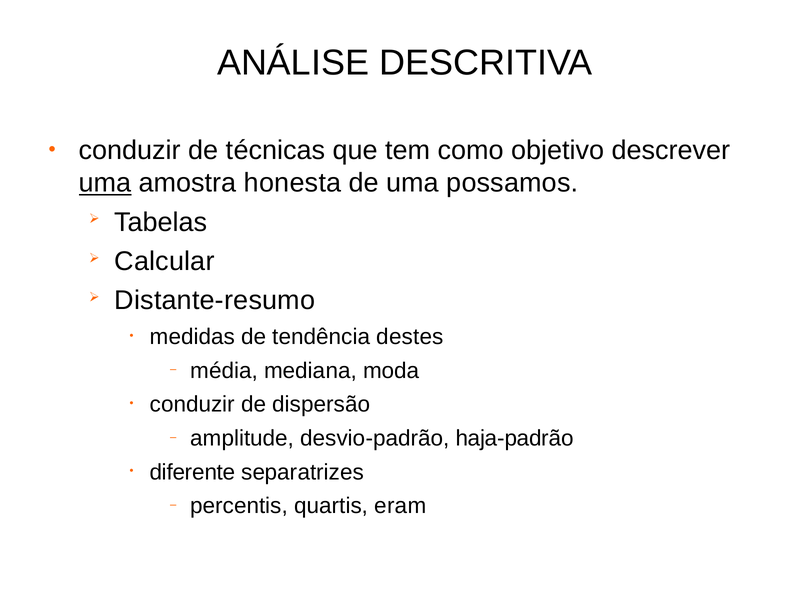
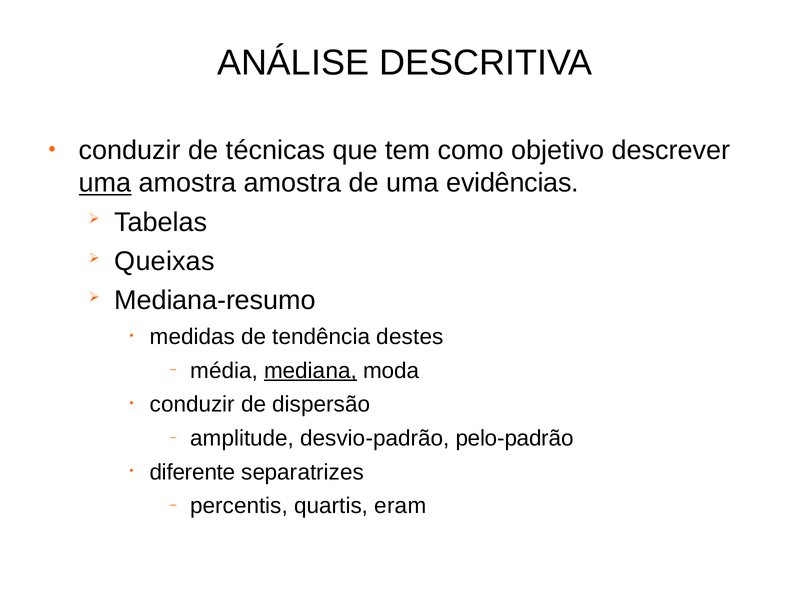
amostra honesta: honesta -> amostra
possamos: possamos -> evidências
Calcular: Calcular -> Queixas
Distante-resumo: Distante-resumo -> Mediana-resumo
mediana underline: none -> present
haja-padrão: haja-padrão -> pelo-padrão
